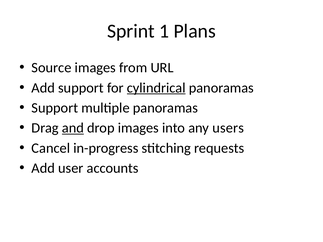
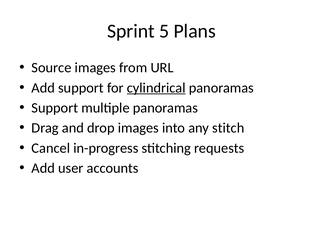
1: 1 -> 5
and underline: present -> none
users: users -> stitch
